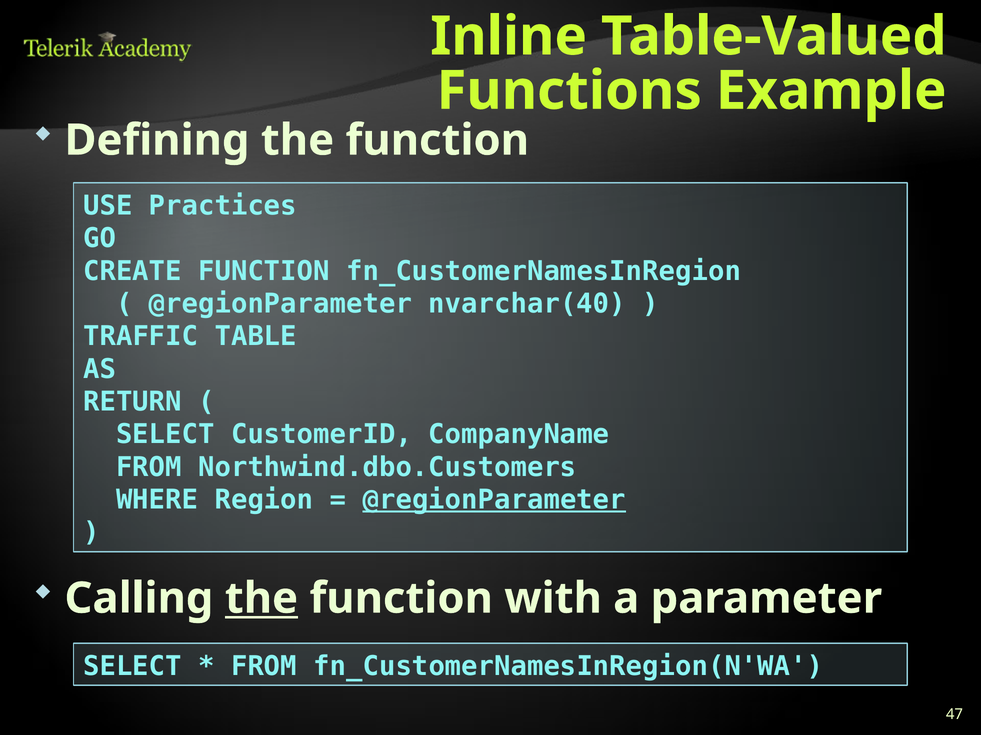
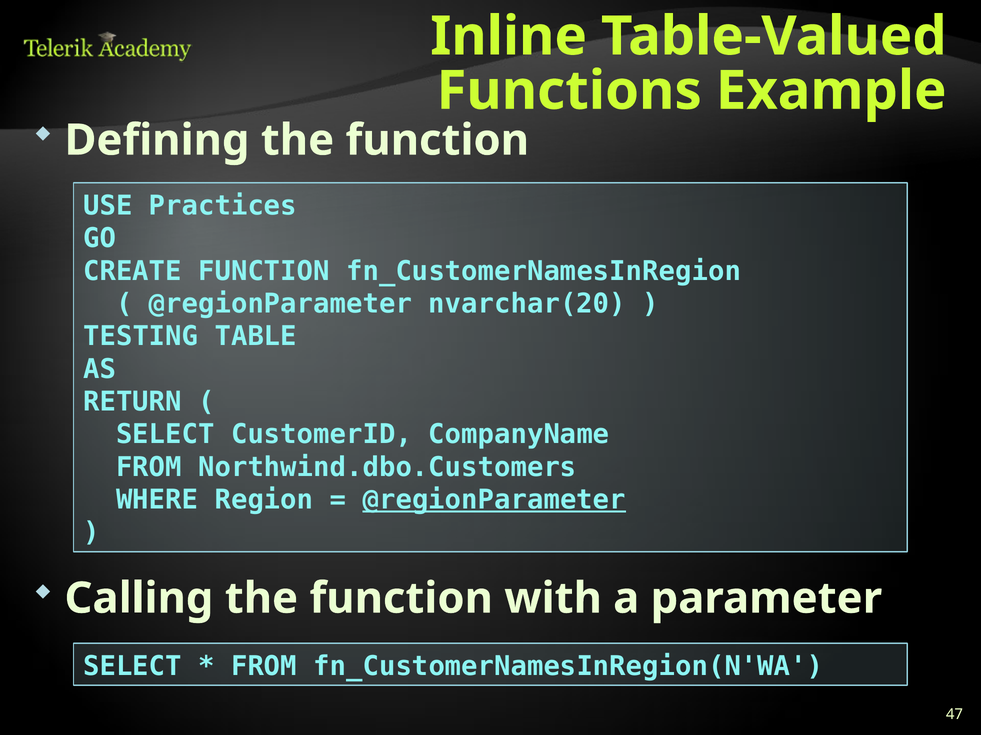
nvarchar(40: nvarchar(40 -> nvarchar(20
TRAFFIC: TRAFFIC -> TESTING
the at (261, 599) underline: present -> none
